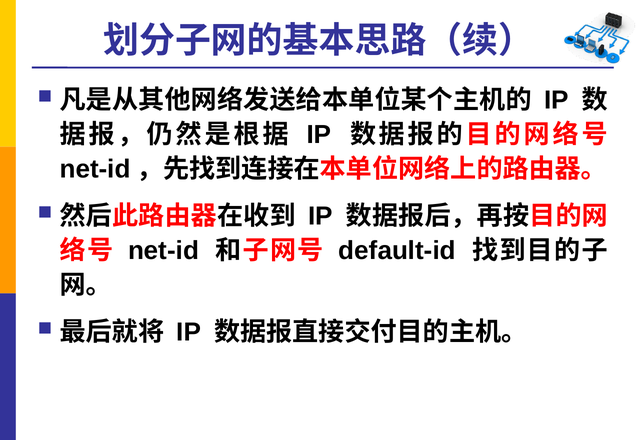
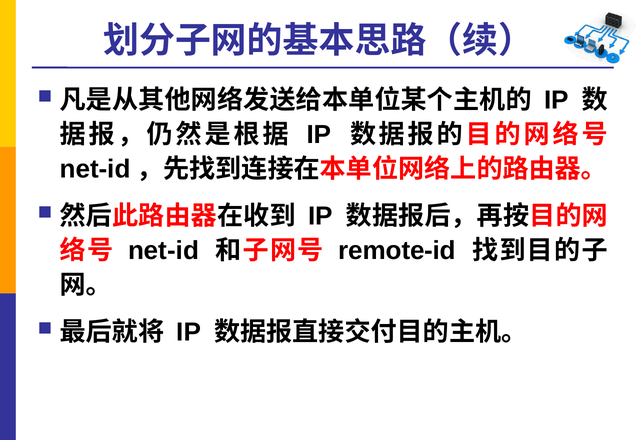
default-id: default-id -> remote-id
